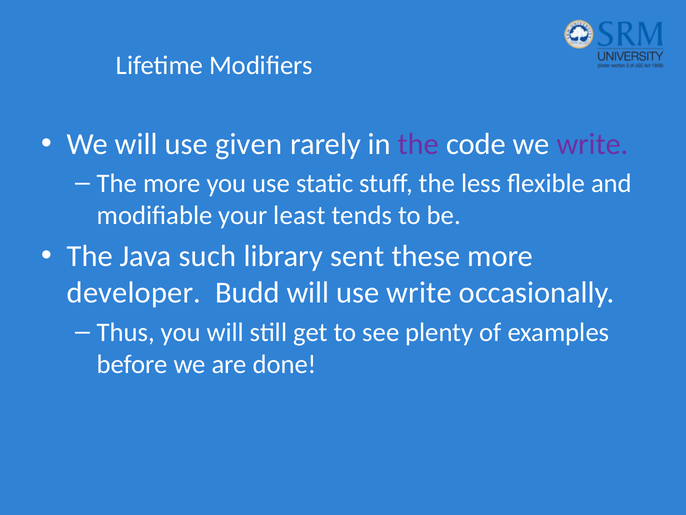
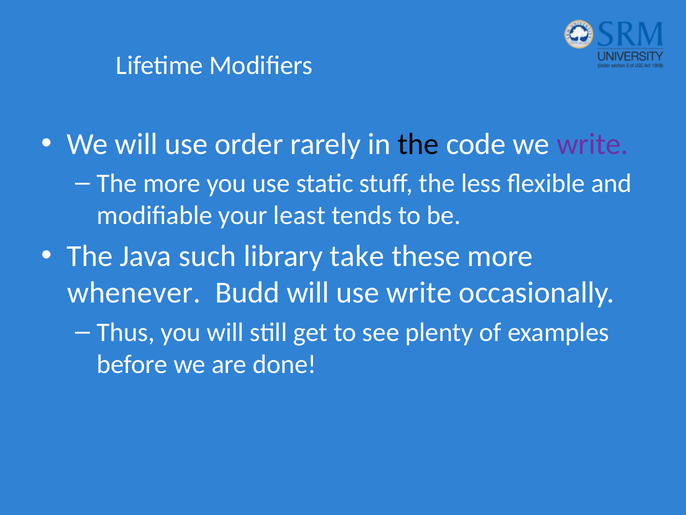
given: given -> order
the at (418, 144) colour: purple -> black
sent: sent -> take
developer: developer -> whenever
